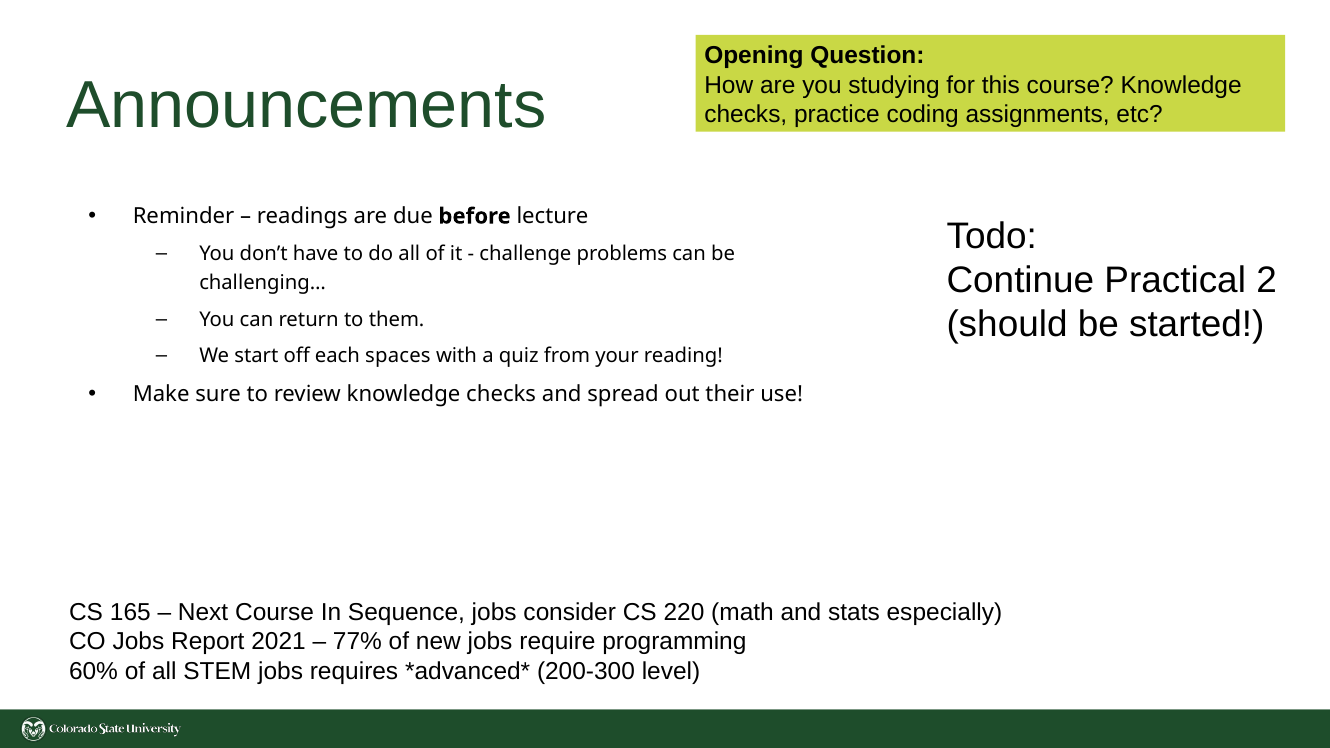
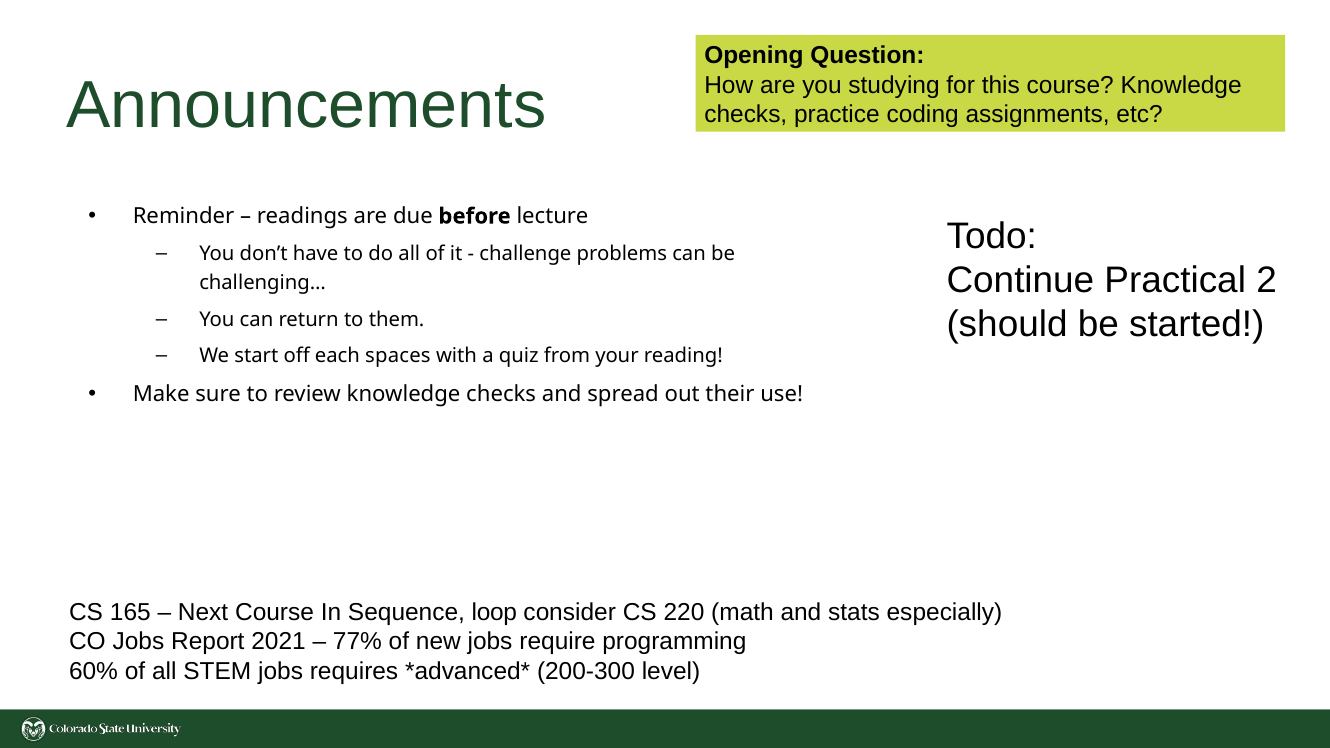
Sequence jobs: jobs -> loop
